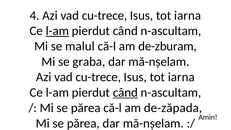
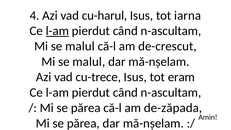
4 Azi vad cu-trece: cu-trece -> cu-harul
de-zburam: de-zburam -> de-crescut
graba at (89, 62): graba -> malul
iarna at (181, 77): iarna -> eram
când at (125, 92) underline: present -> none
